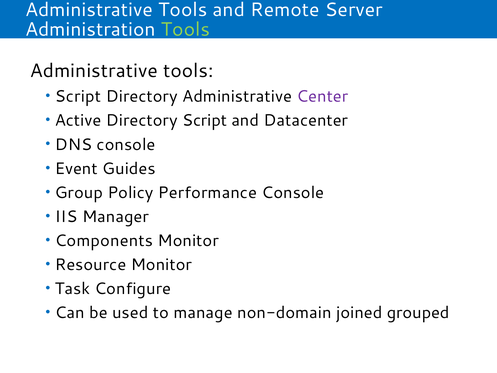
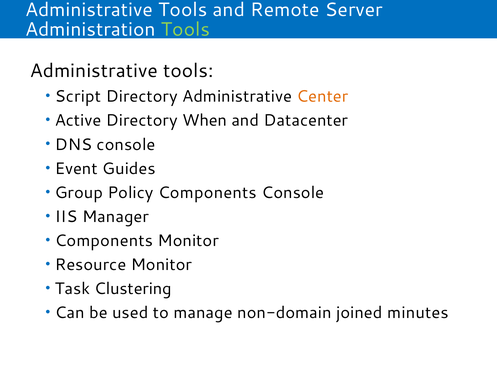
Center colour: purple -> orange
Directory Script: Script -> When
Policy Performance: Performance -> Components
Configure: Configure -> Clustering
grouped: grouped -> minutes
